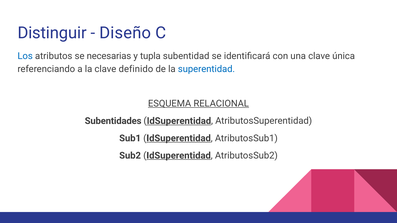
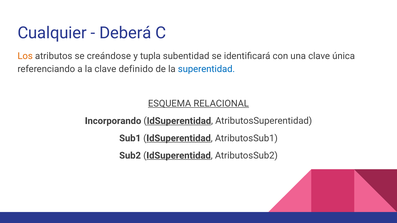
Distinguir: Distinguir -> Cualquier
Diseño: Diseño -> Deberá
Los colour: blue -> orange
necesarias: necesarias -> creándose
Subentidades: Subentidades -> Incorporando
